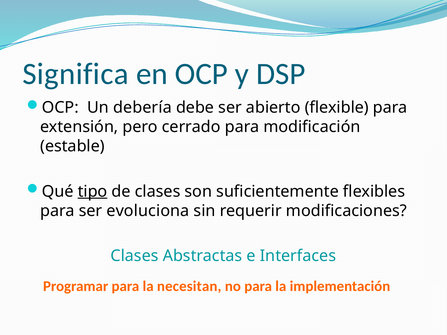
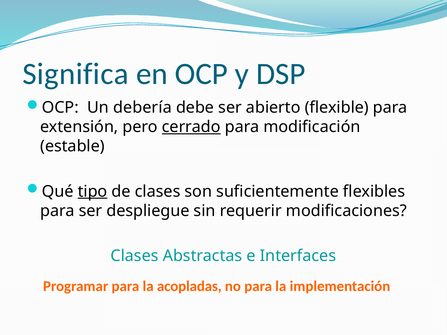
cerrado underline: none -> present
evoluciona: evoluciona -> despliegue
necesitan: necesitan -> acopladas
